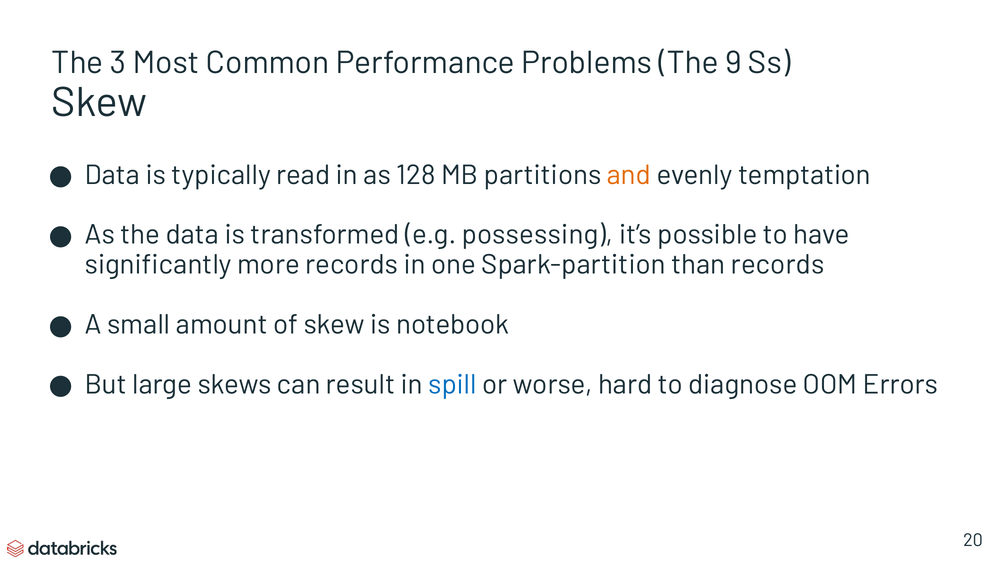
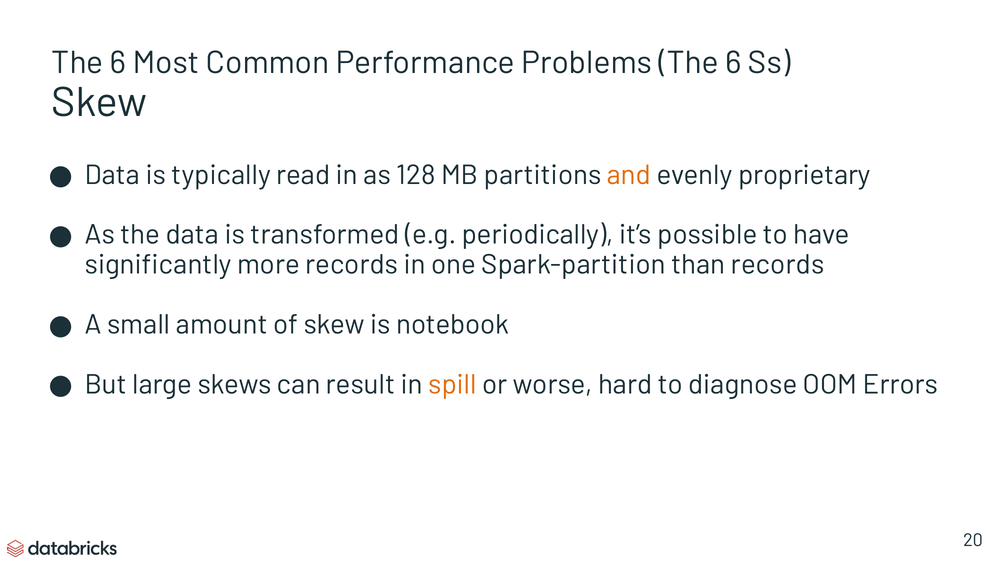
3 at (118, 63): 3 -> 6
Problems The 9: 9 -> 6
temptation: temptation -> proprietary
possessing: possessing -> periodically
spill colour: blue -> orange
